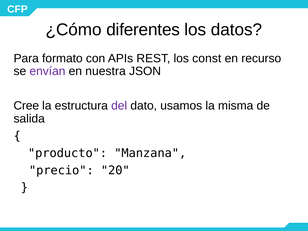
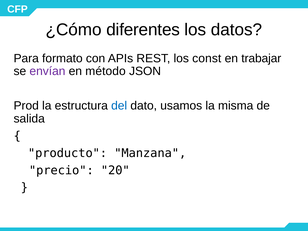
recurso: recurso -> trabajar
nuestra: nuestra -> método
Cree: Cree -> Prod
del colour: purple -> blue
